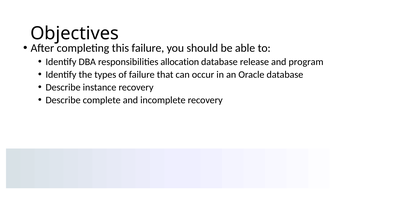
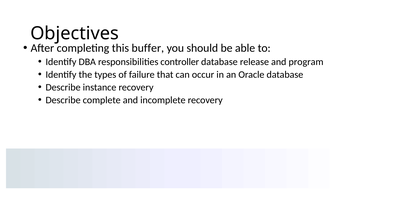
this failure: failure -> buffer
allocation: allocation -> controller
